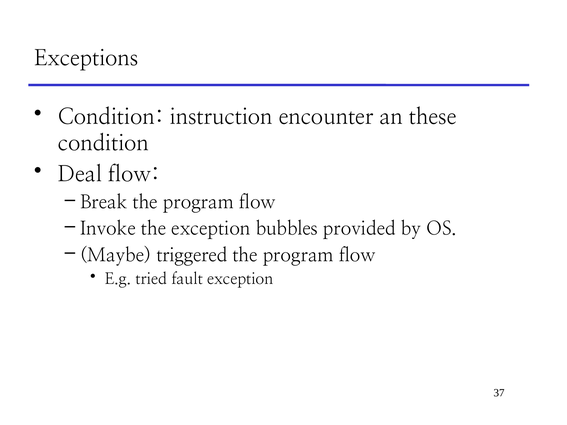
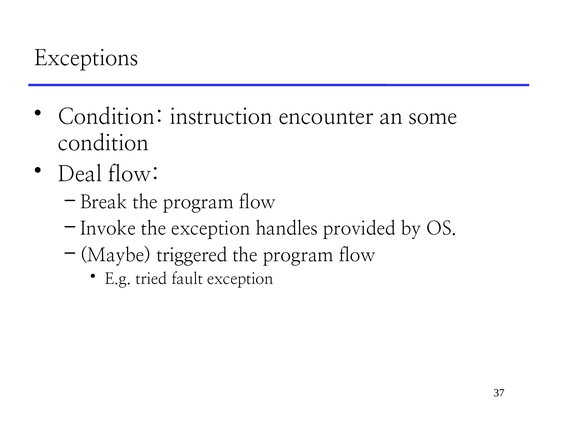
these: these -> some
bubbles: bubbles -> handles
